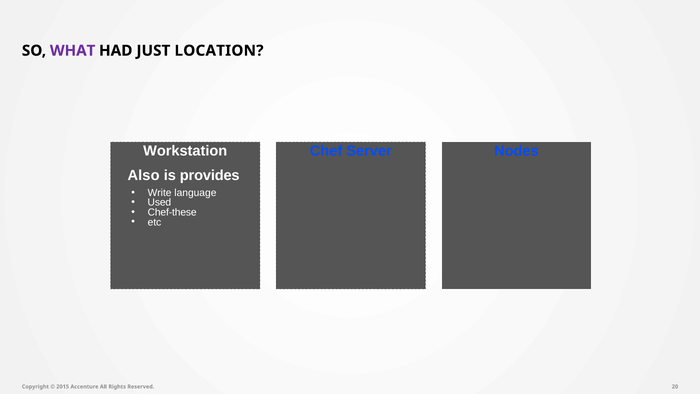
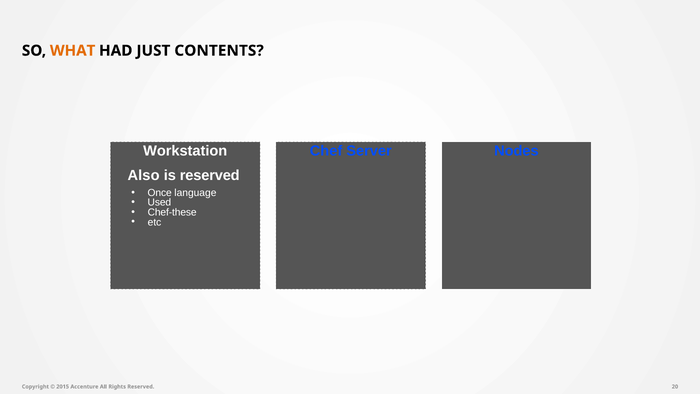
WHAT colour: purple -> orange
LOCATION: LOCATION -> CONTENTS
is provides: provides -> reserved
Write: Write -> Once
